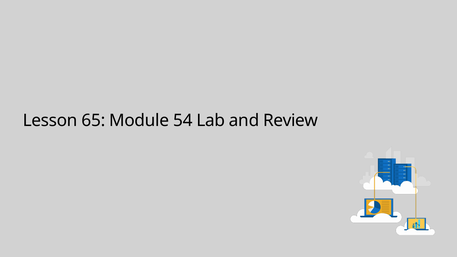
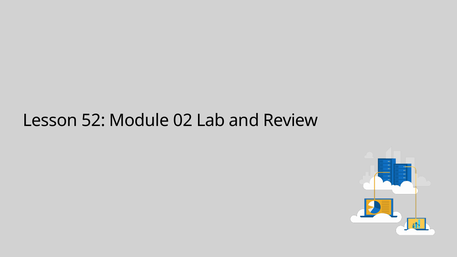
65: 65 -> 52
54: 54 -> 02
